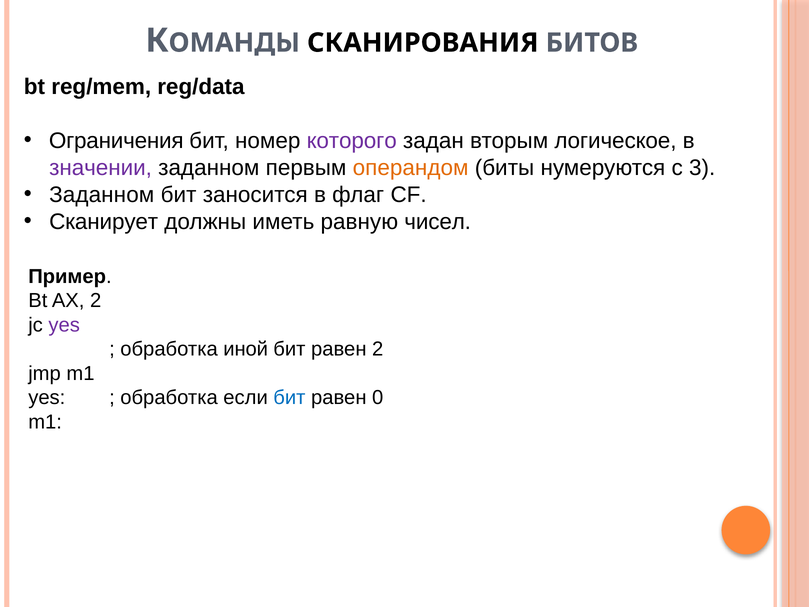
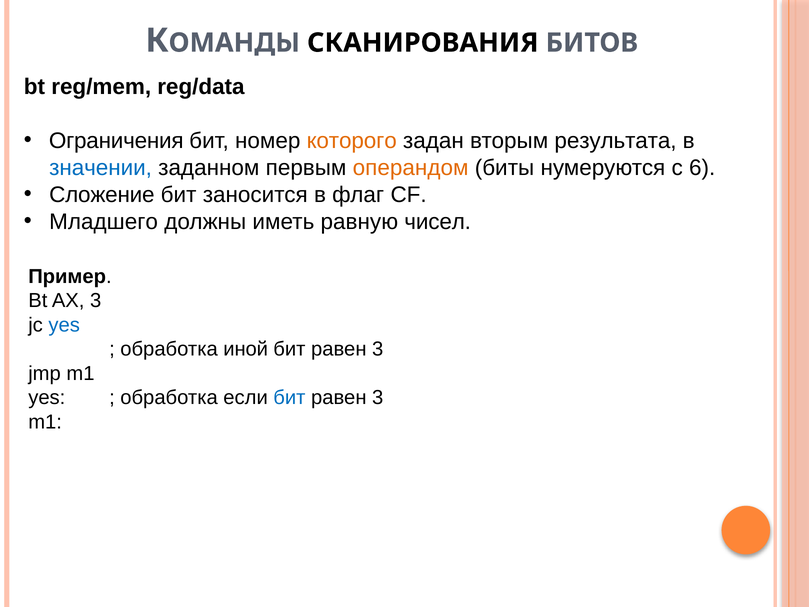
которого colour: purple -> orange
логическое: логическое -> результата
значении colour: purple -> blue
3: 3 -> 6
Заданном at (102, 195): Заданном -> Сложение
Сканирует: Сканирует -> Младшего
AX 2: 2 -> 3
yes at (64, 325) colour: purple -> blue
2 at (378, 349): 2 -> 3
0 at (378, 398): 0 -> 3
